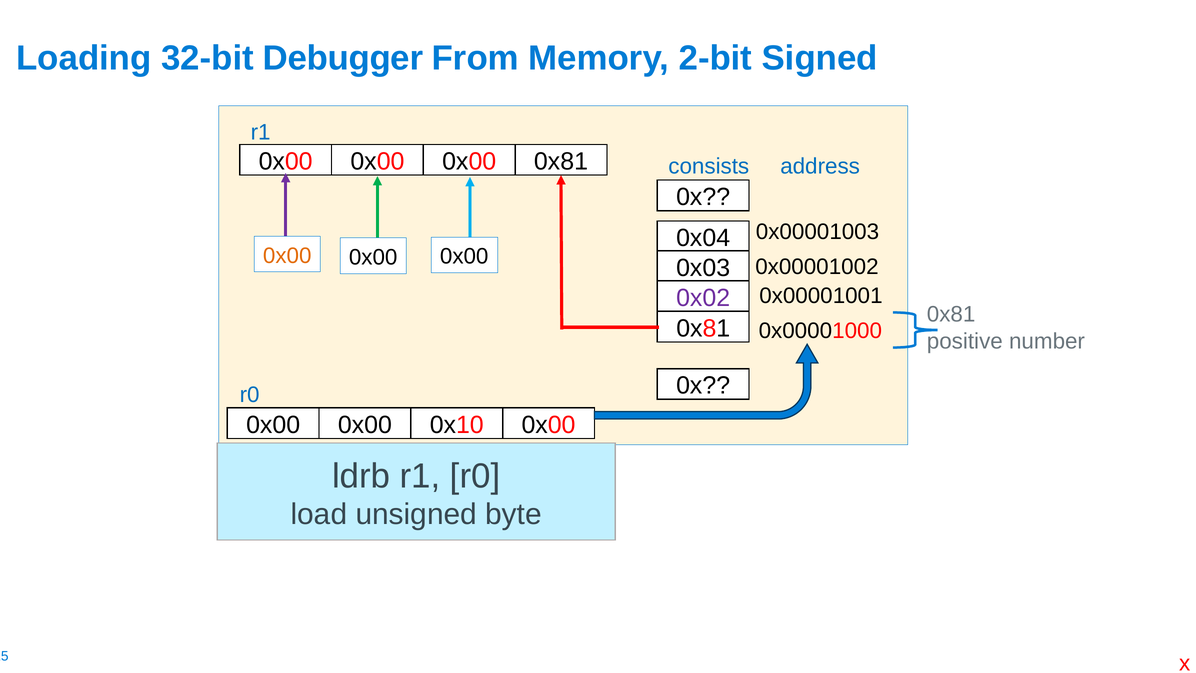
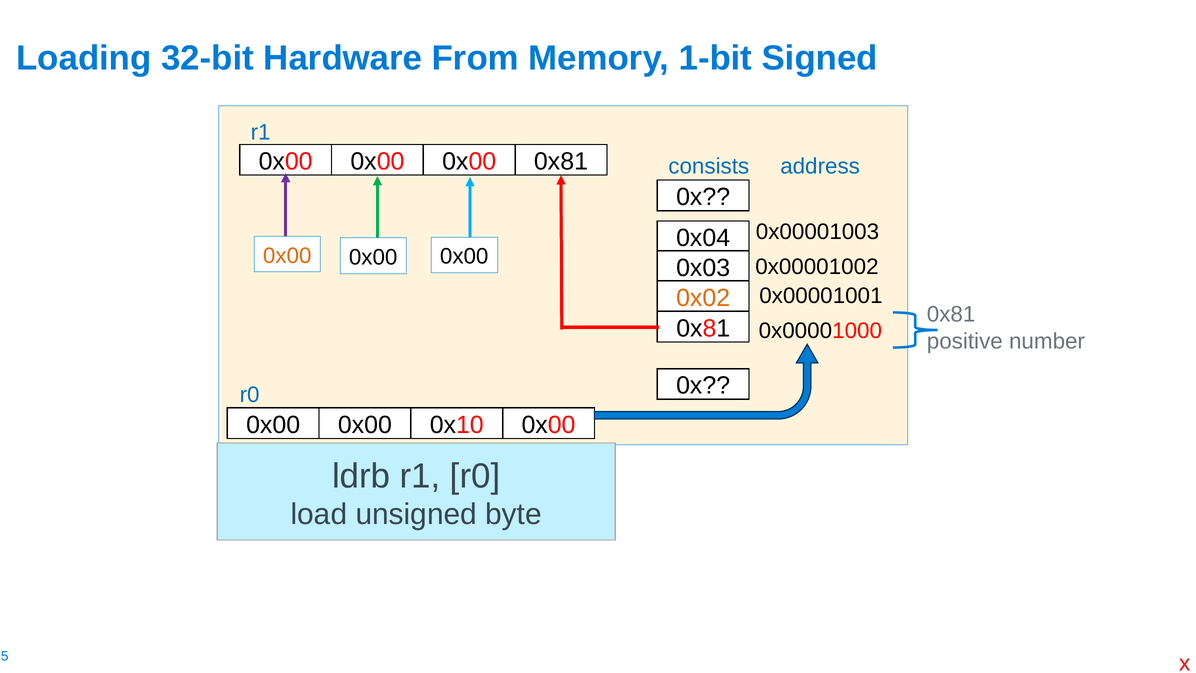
Debugger: Debugger -> Hardware
2-bit: 2-bit -> 1-bit
0x02 colour: purple -> orange
